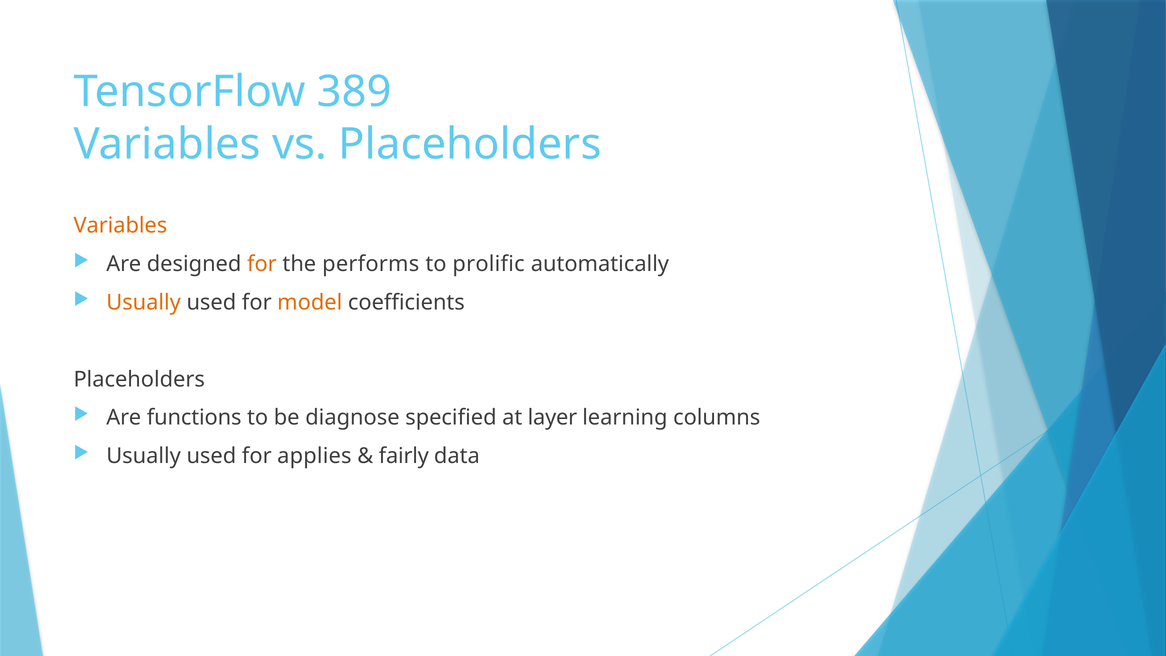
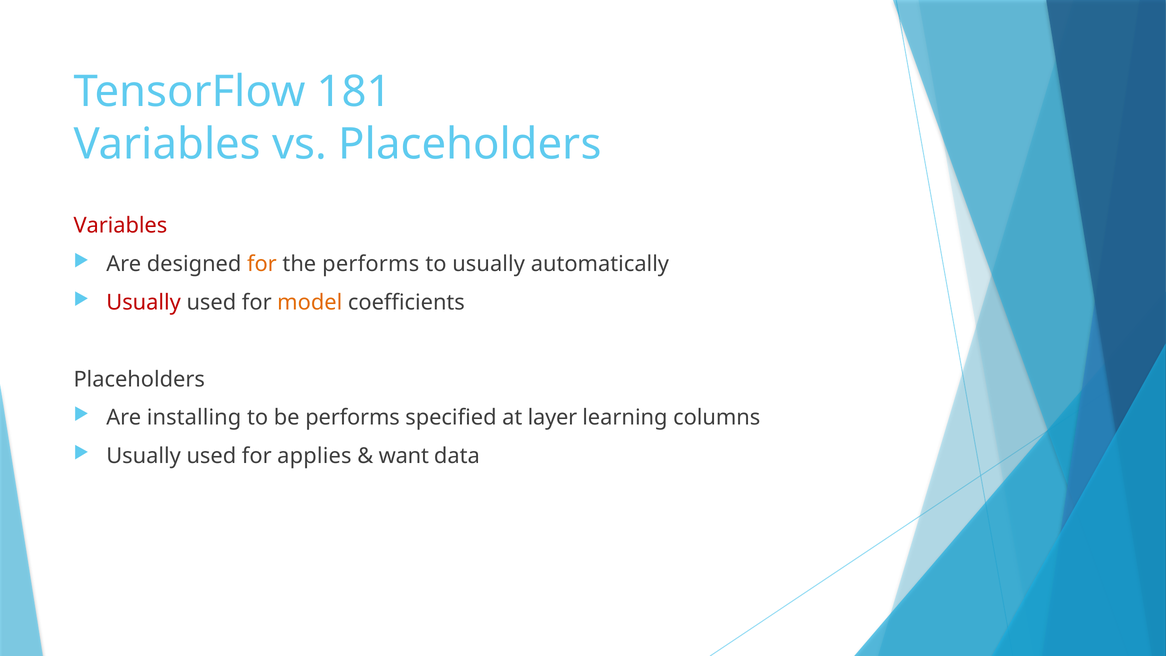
389: 389 -> 181
Variables at (120, 226) colour: orange -> red
to prolific: prolific -> usually
Usually at (144, 302) colour: orange -> red
functions: functions -> installing
be diagnose: diagnose -> performs
fairly: fairly -> want
